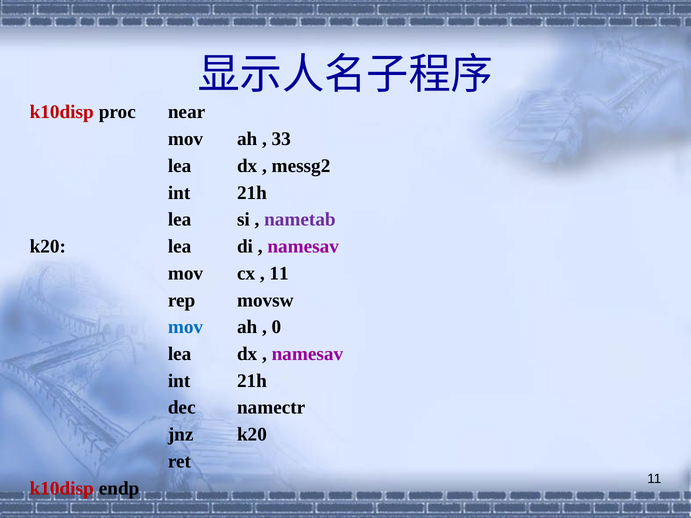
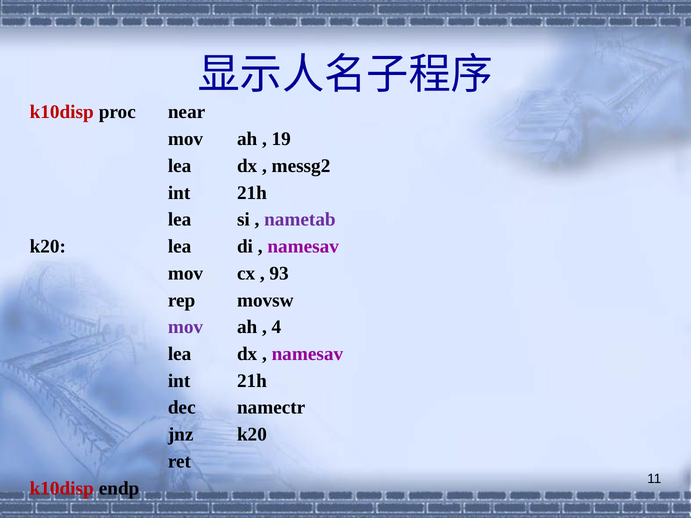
33: 33 -> 19
11 at (279, 273): 11 -> 93
mov at (186, 327) colour: blue -> purple
0: 0 -> 4
